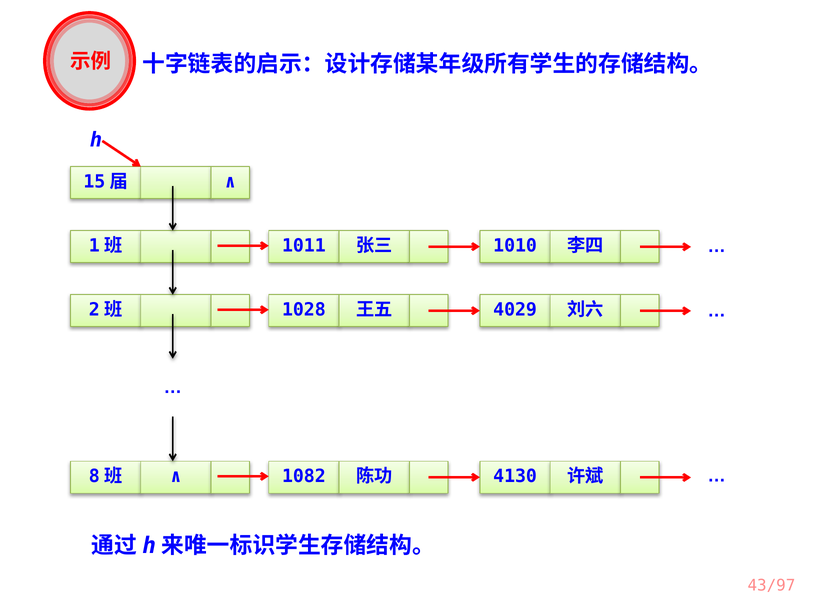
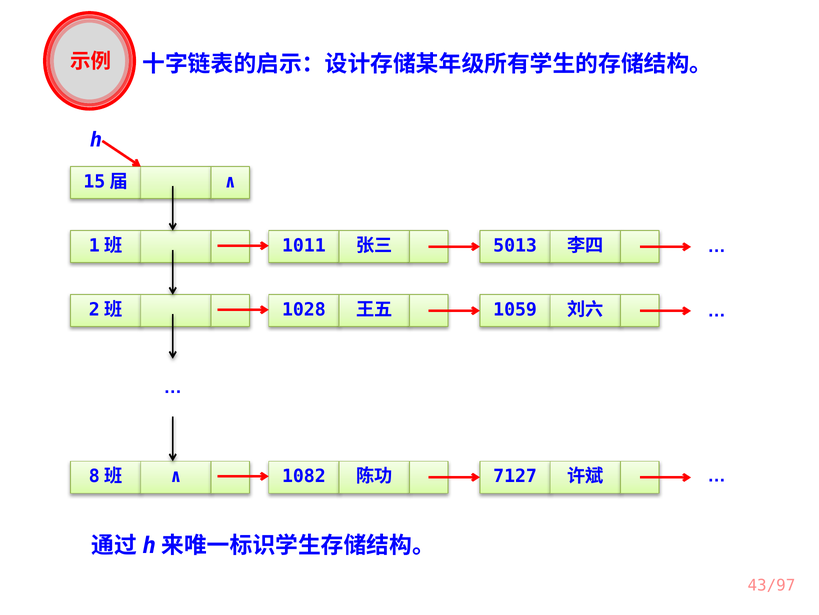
1010: 1010 -> 5013
4029: 4029 -> 1059
4130: 4130 -> 7127
